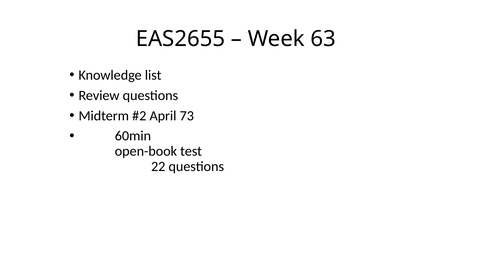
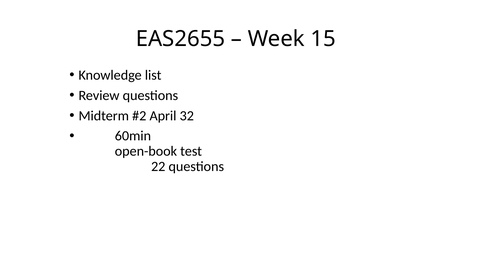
63: 63 -> 15
73: 73 -> 32
